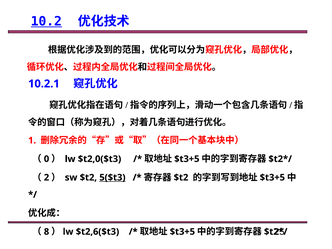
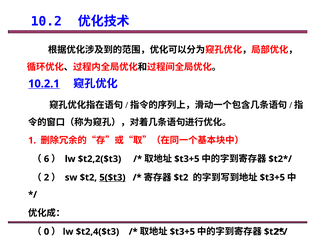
10.2 underline: present -> none
10.2.1 underline: none -> present
0: 0 -> 6
$t2,0($t3: $t2,0($t3 -> $t2,2($t3
8: 8 -> 0
$t2,6($t3: $t2,6($t3 -> $t2,4($t3
